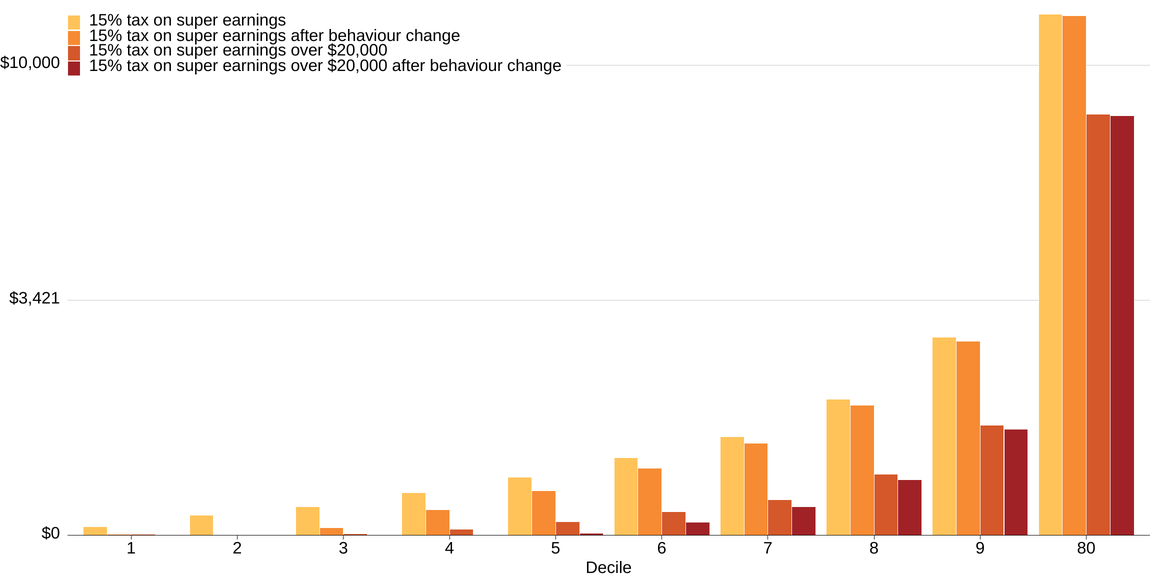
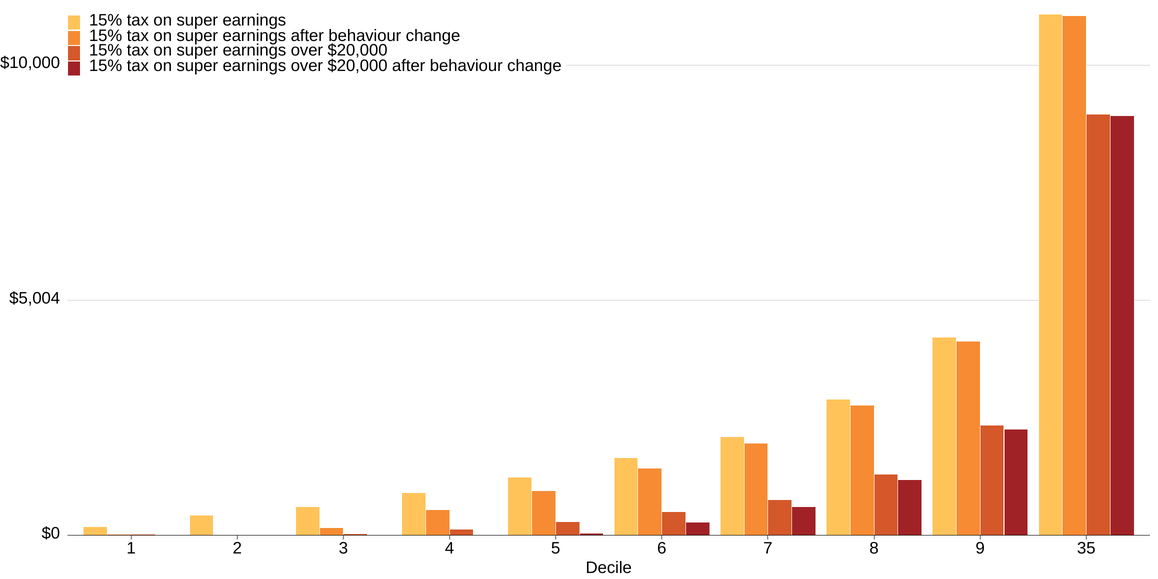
$3,421: $3,421 -> $5,004
80: 80 -> 35
